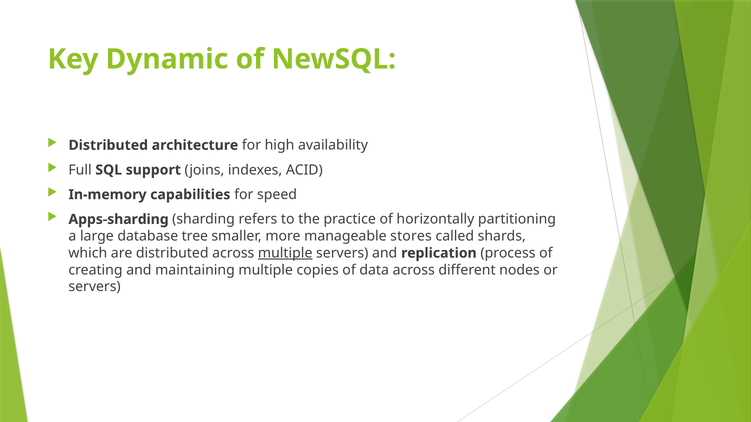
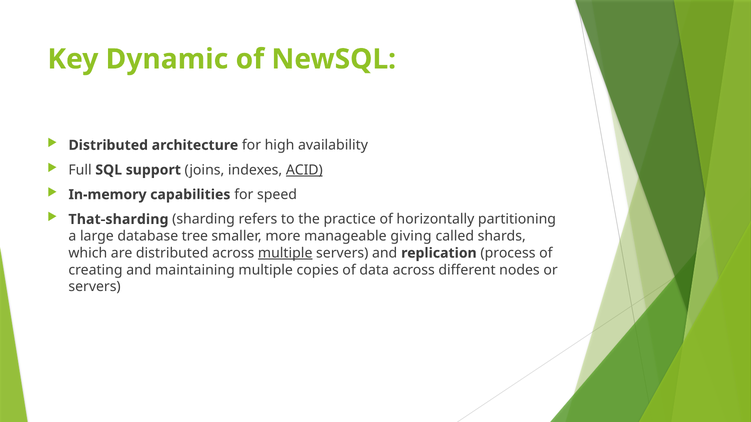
ACID underline: none -> present
Apps-sharding: Apps-sharding -> That-sharding
stores: stores -> giving
